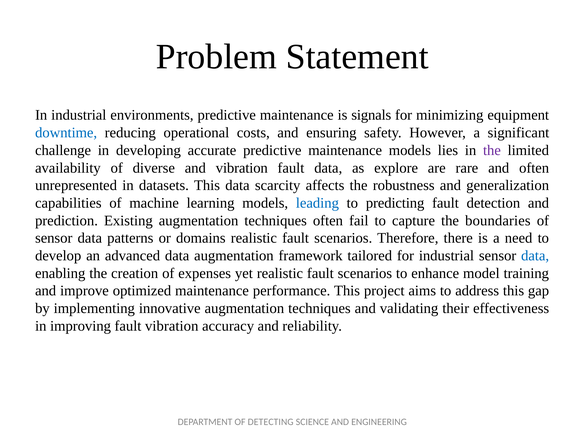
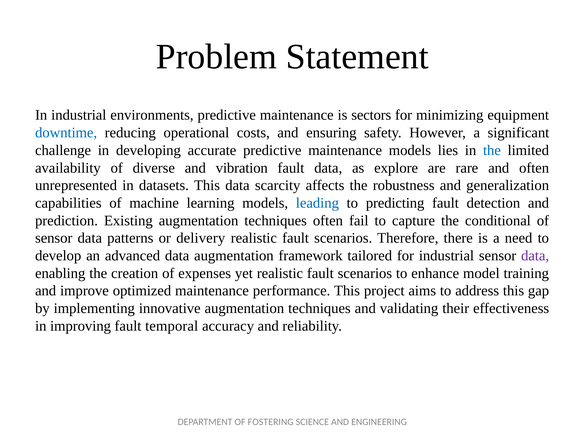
signals: signals -> sectors
the at (492, 150) colour: purple -> blue
boundaries: boundaries -> conditional
domains: domains -> delivery
data at (535, 255) colour: blue -> purple
fault vibration: vibration -> temporal
DETECTING: DETECTING -> FOSTERING
